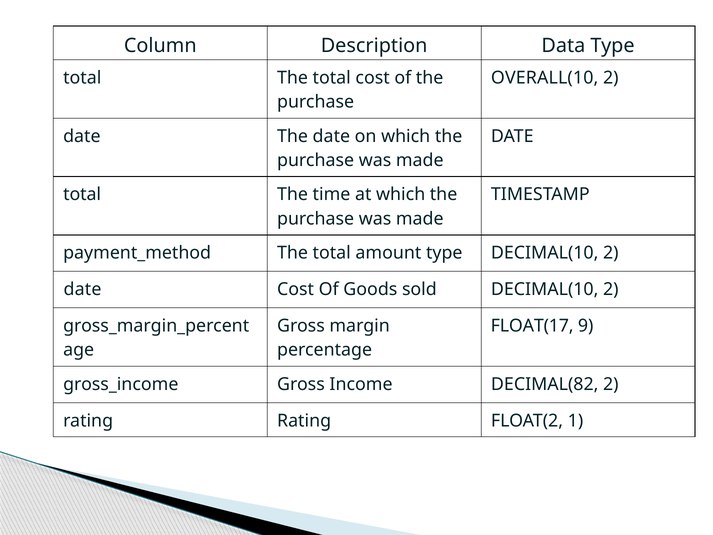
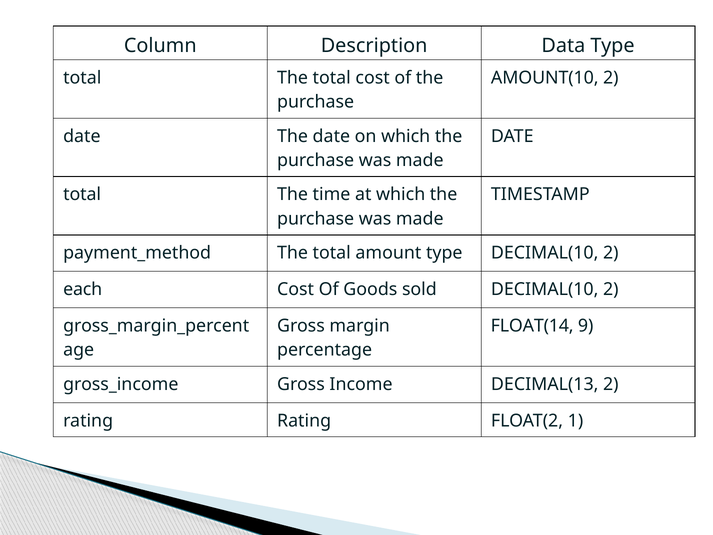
OVERALL(10: OVERALL(10 -> AMOUNT(10
date at (83, 289): date -> each
FLOAT(17: FLOAT(17 -> FLOAT(14
DECIMAL(82: DECIMAL(82 -> DECIMAL(13
